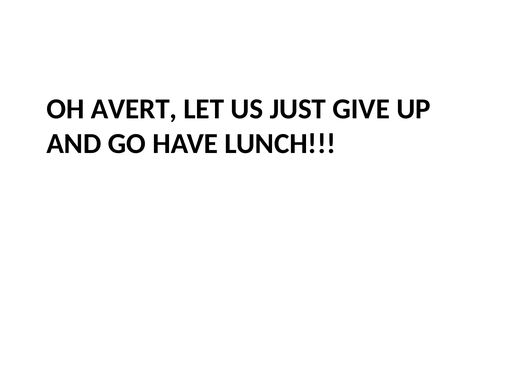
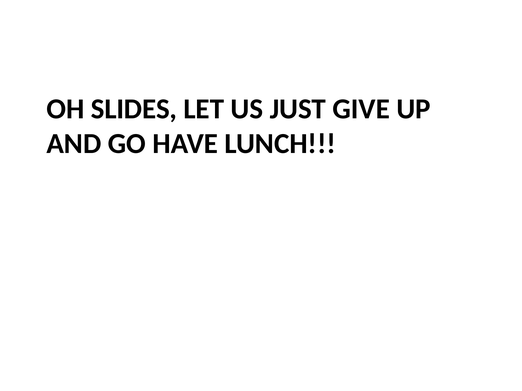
AVERT: AVERT -> SLIDES
